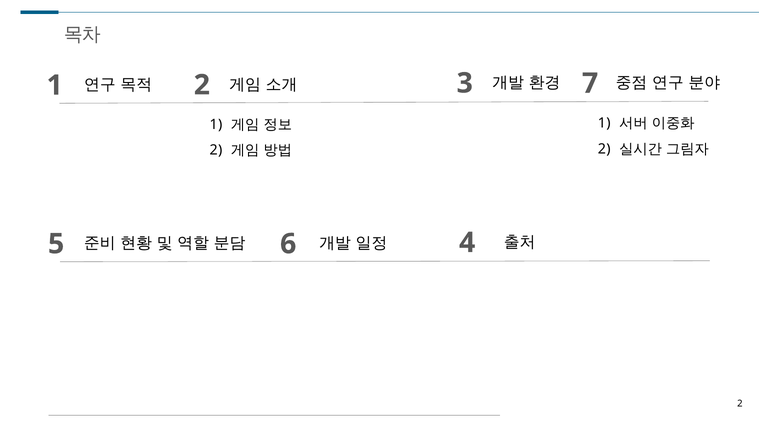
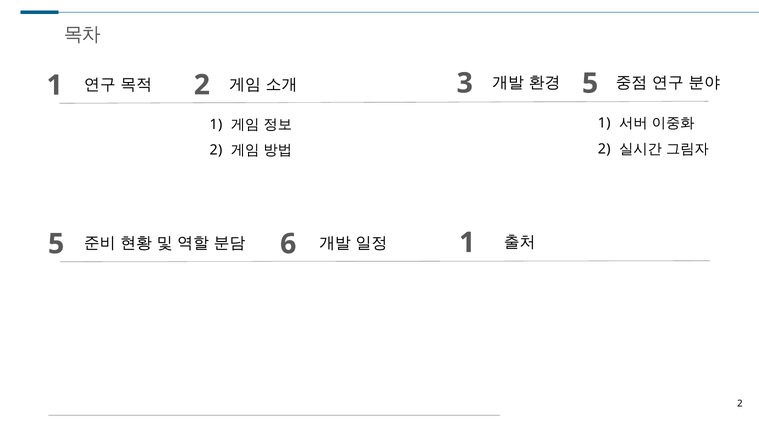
7 at (590, 83): 7 -> 5
4 at (467, 243): 4 -> 1
